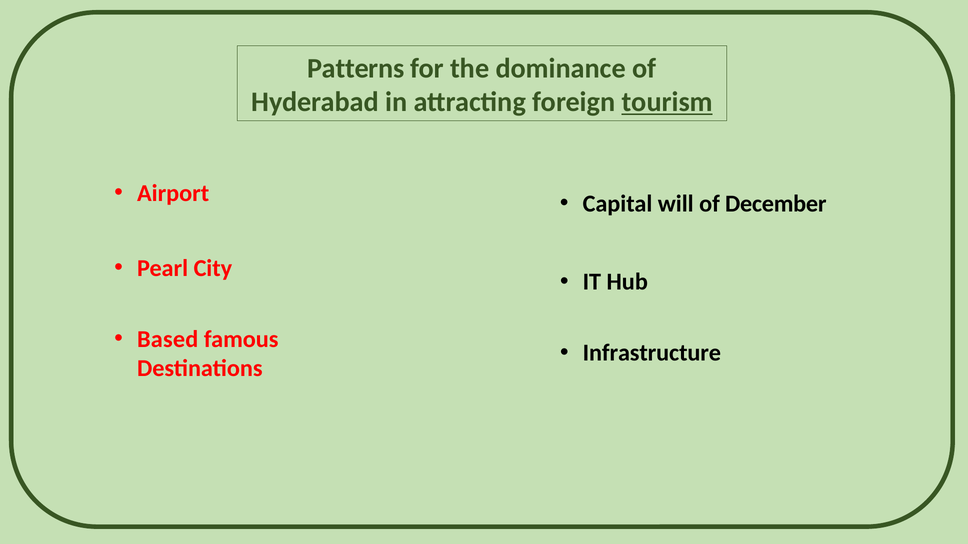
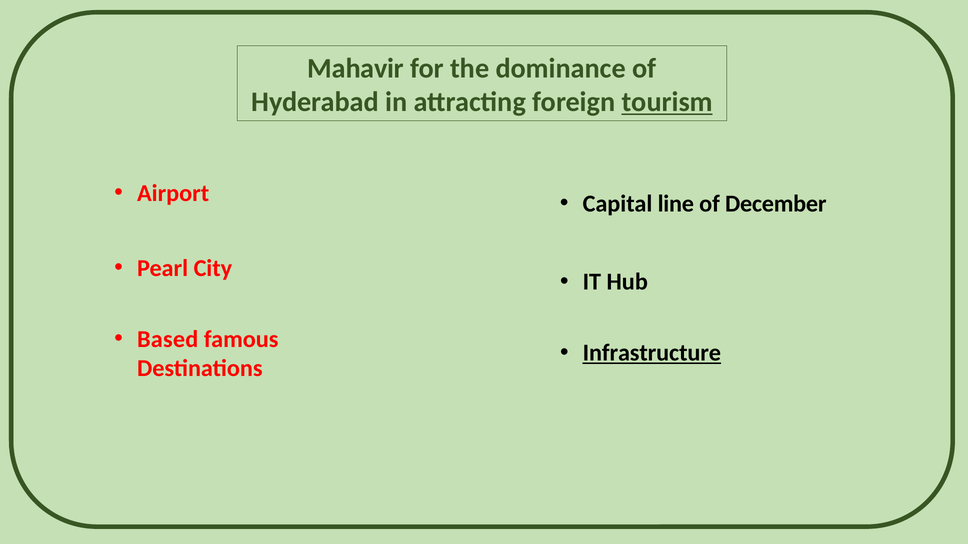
Patterns: Patterns -> Mahavir
will: will -> line
Infrastructure underline: none -> present
